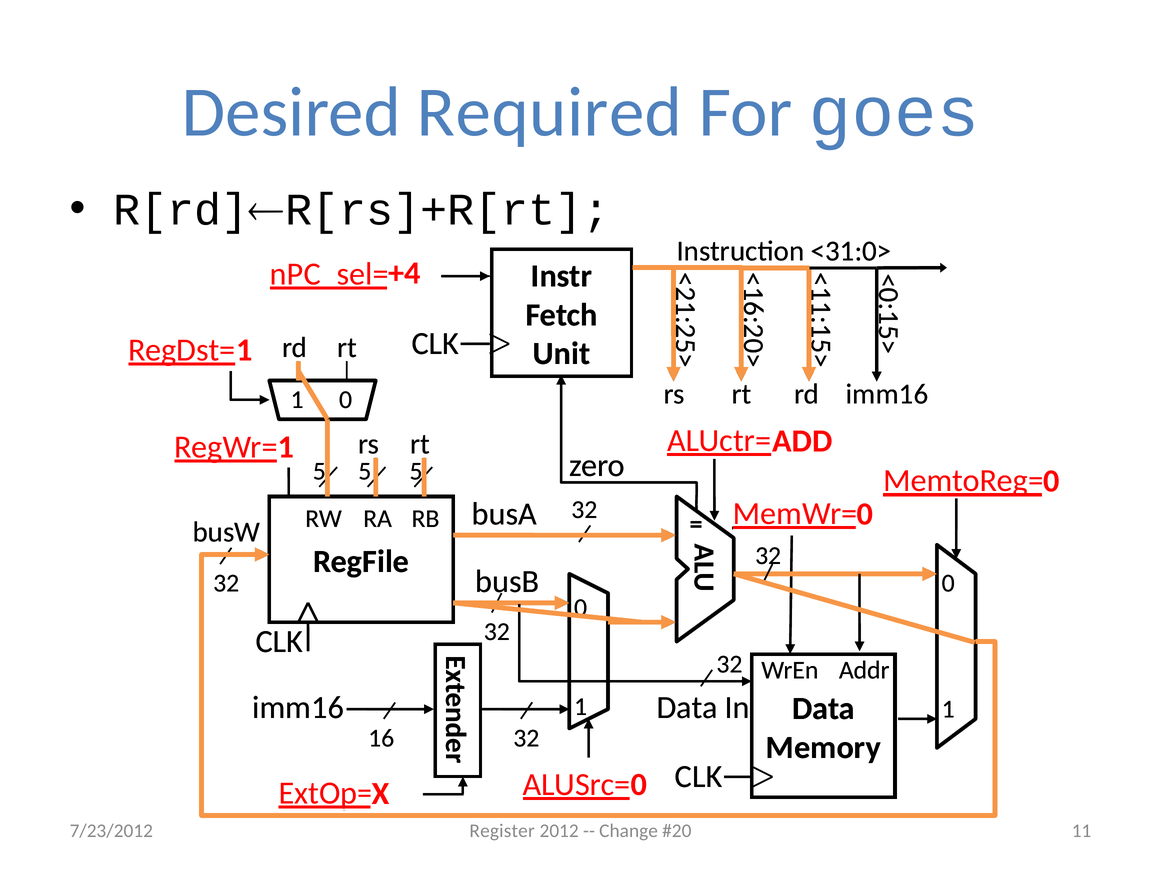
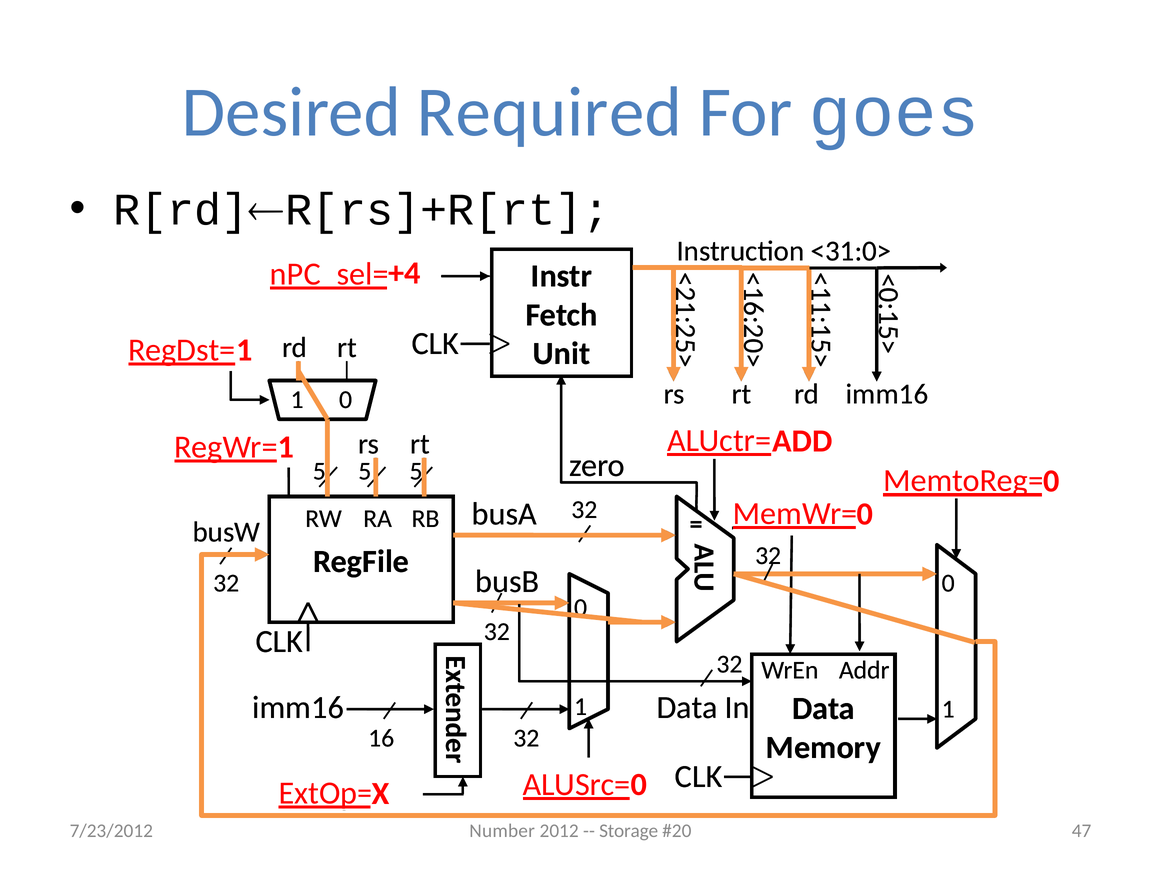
Register: Register -> Number
Change: Change -> Storage
11: 11 -> 47
